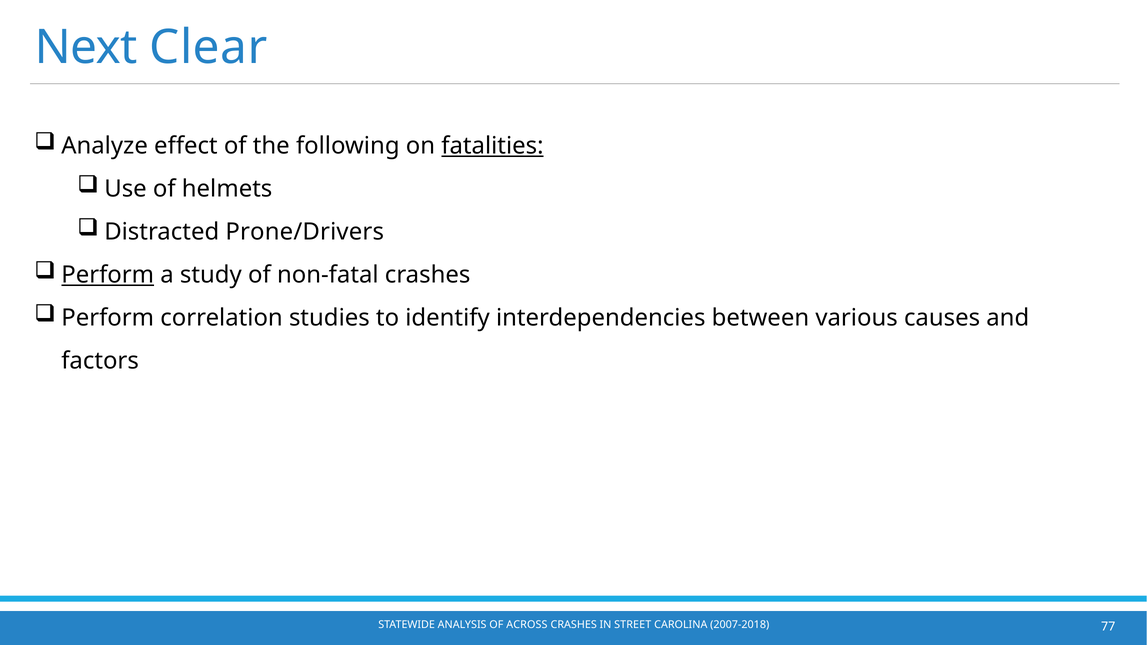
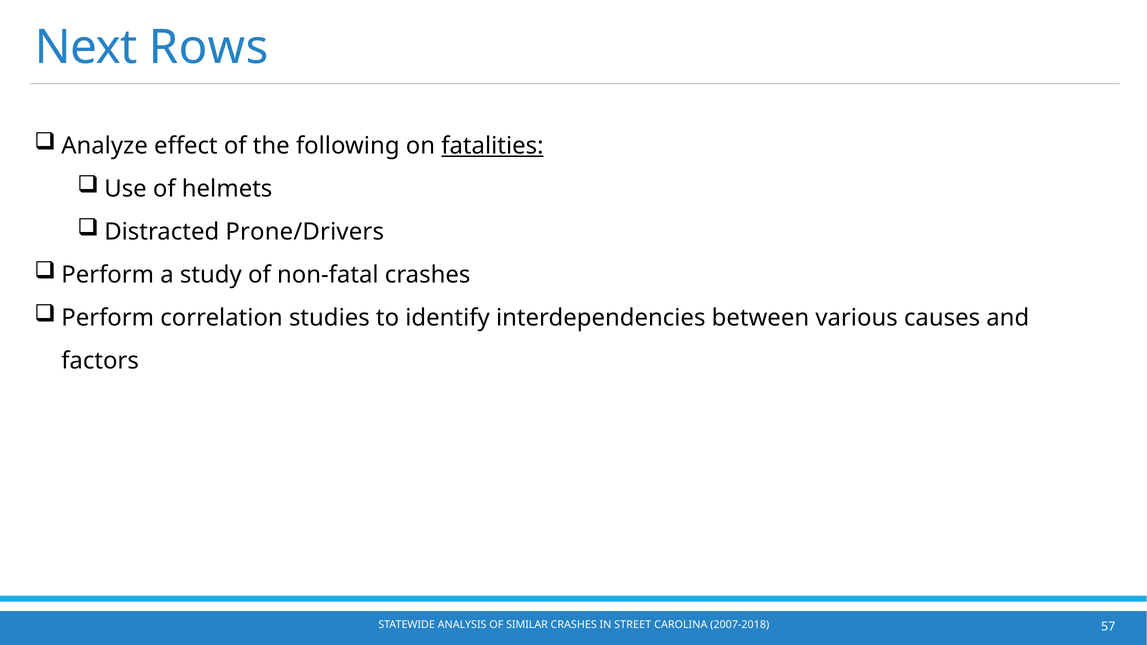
Clear: Clear -> Rows
Perform at (108, 275) underline: present -> none
ACROSS: ACROSS -> SIMILAR
77: 77 -> 57
